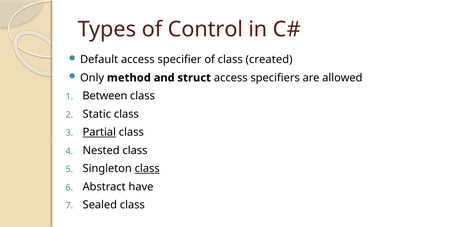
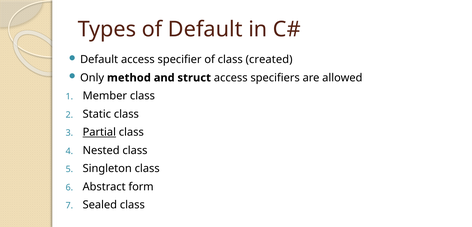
of Control: Control -> Default
Between: Between -> Member
class at (147, 169) underline: present -> none
have: have -> form
